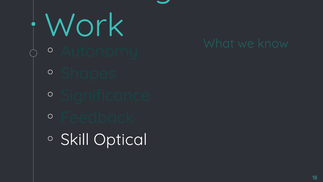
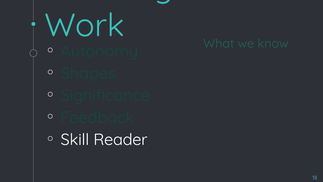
Optical: Optical -> Reader
